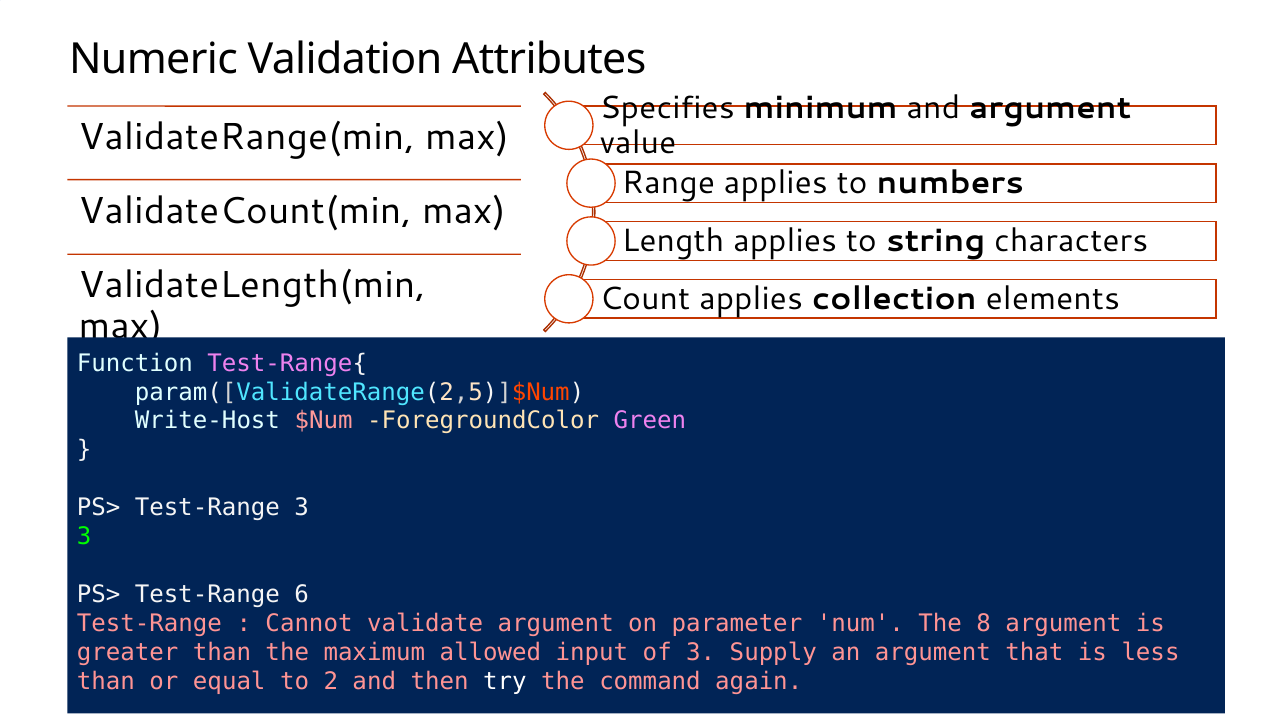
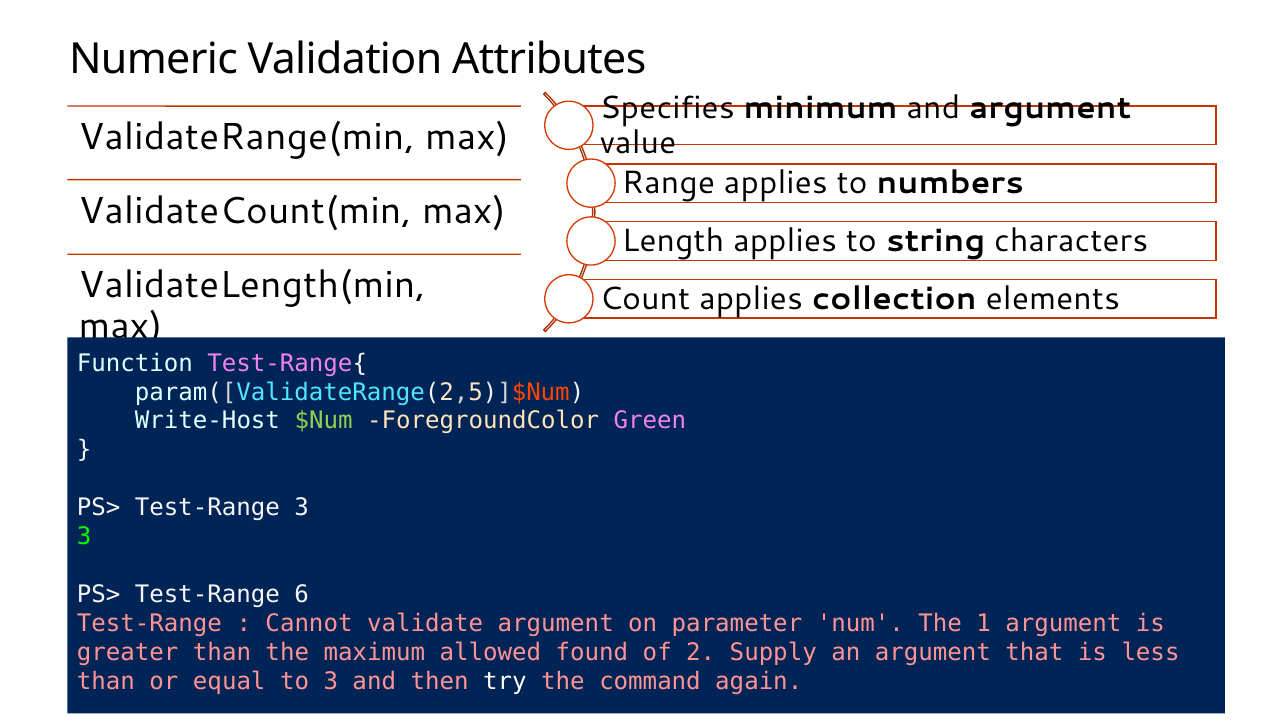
$Num colour: pink -> light green
8: 8 -> 1
input: input -> found
of 3: 3 -> 2
to 2: 2 -> 3
